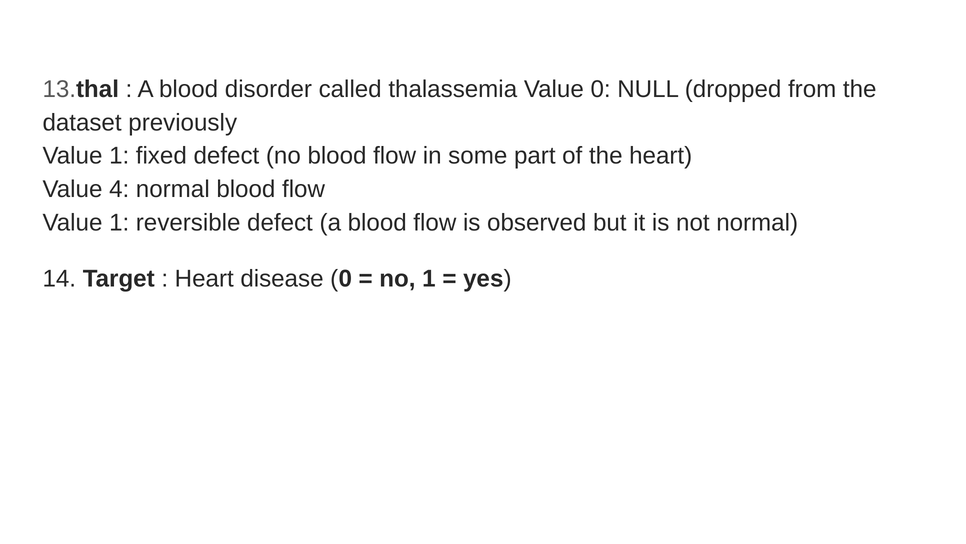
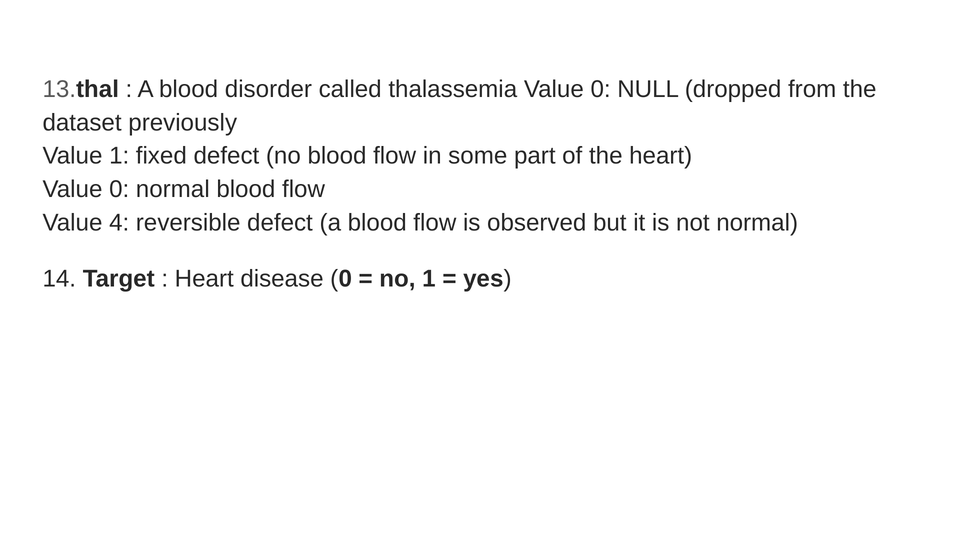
4 at (119, 189): 4 -> 0
1 at (119, 222): 1 -> 4
